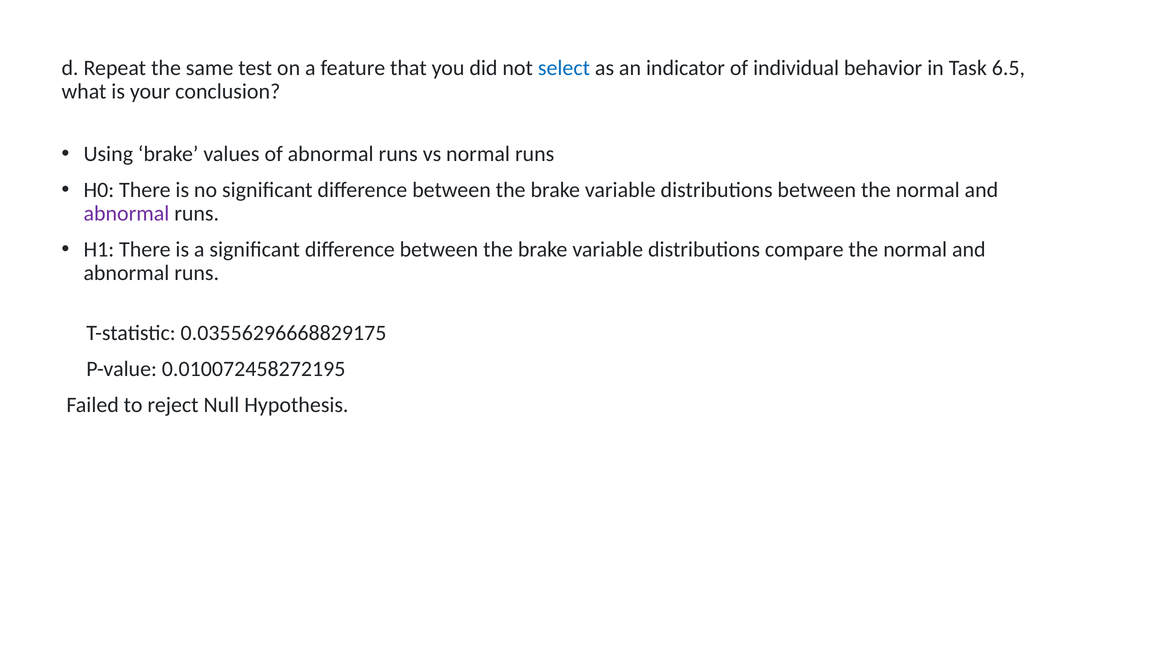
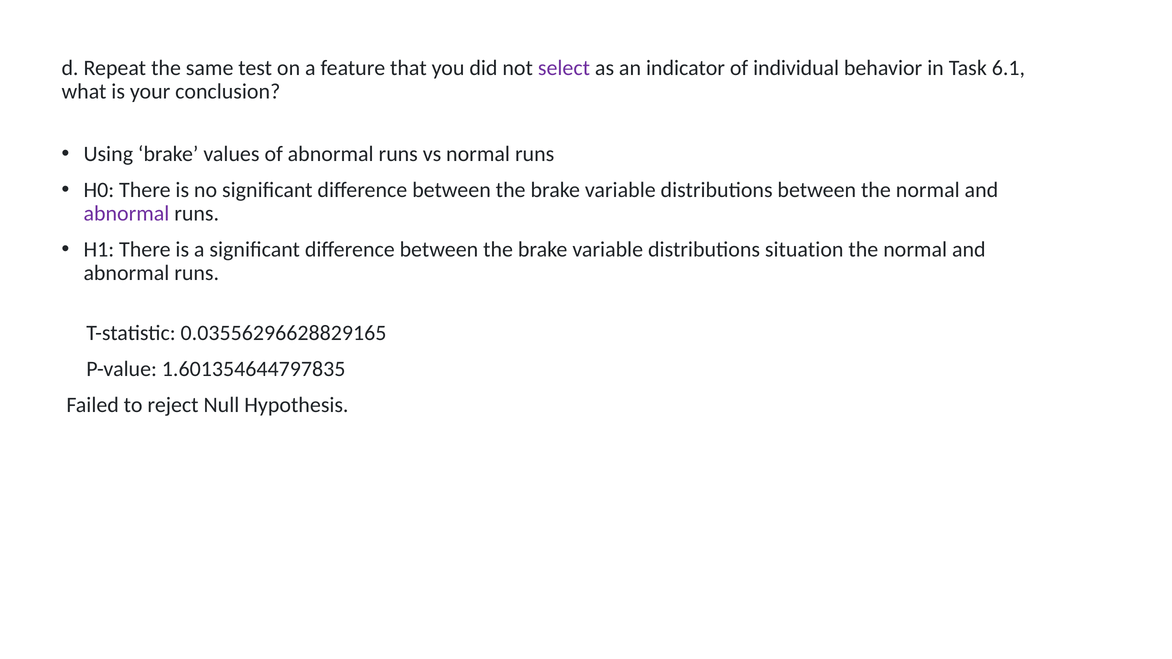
select colour: blue -> purple
6.5: 6.5 -> 6.1
compare: compare -> situation
0.03556296668829175: 0.03556296668829175 -> 0.03556296628829165
0.010072458272195: 0.010072458272195 -> 1.601354644797835
